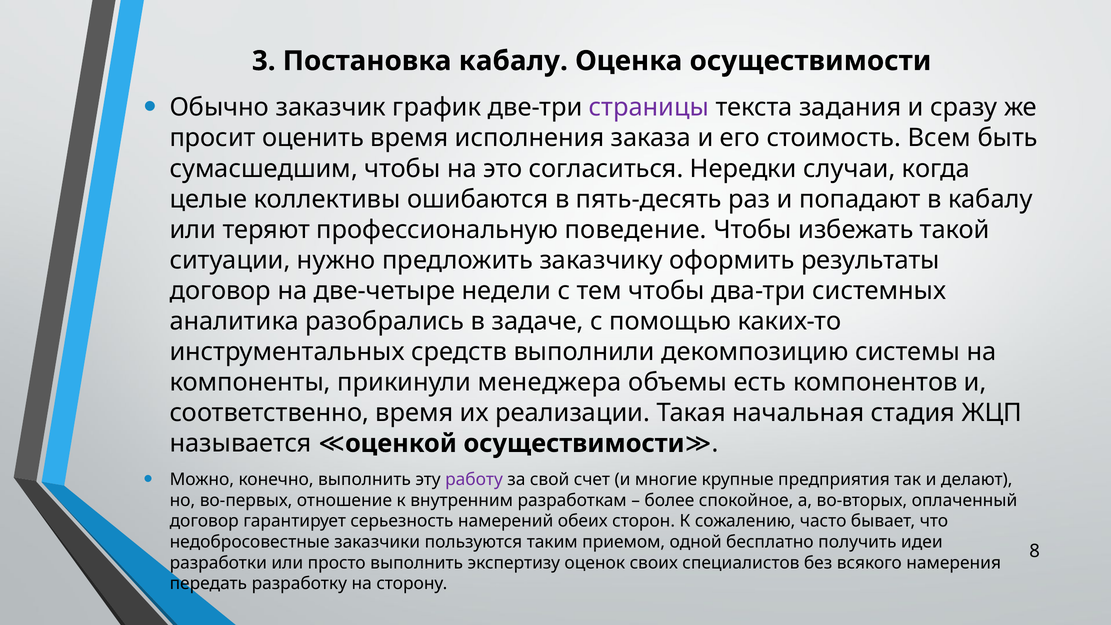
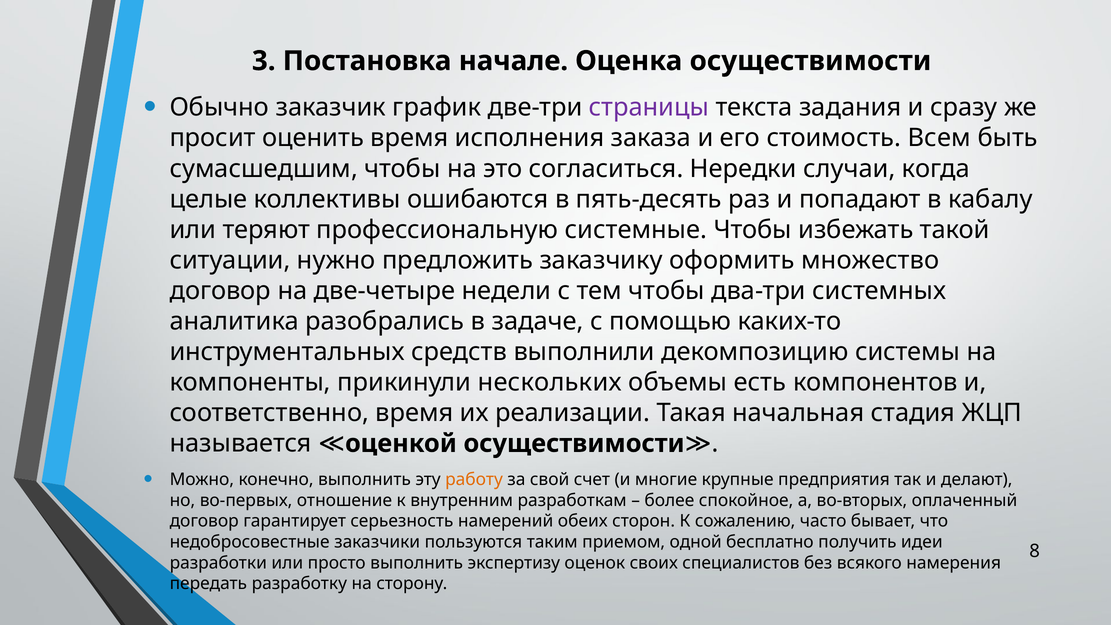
Постановка кабалу: кабалу -> начале
поведение: поведение -> системные
результаты: результаты -> множество
менеджера: менеджера -> нескольких
работу colour: purple -> orange
